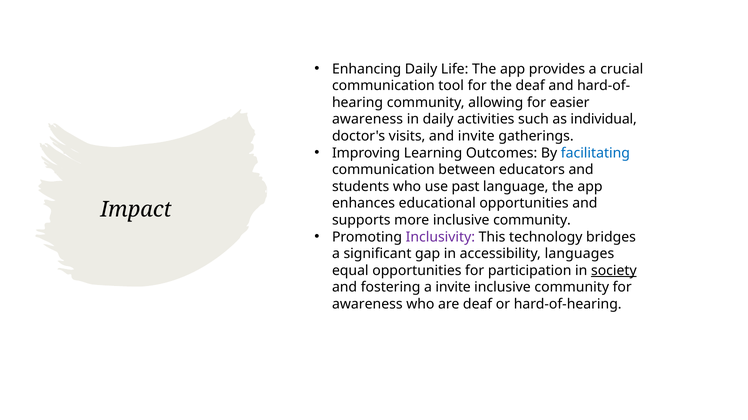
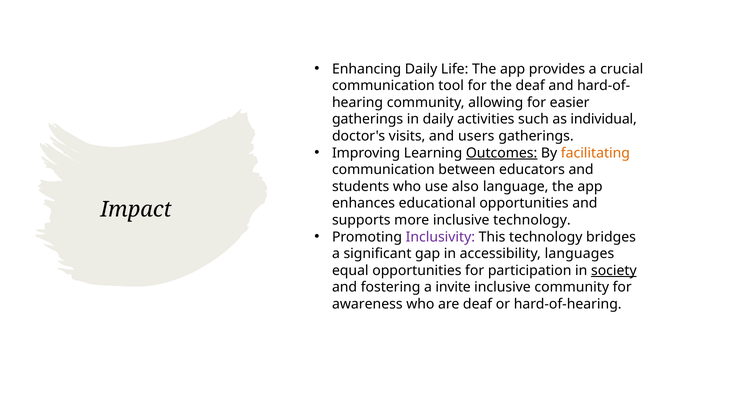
awareness at (368, 120): awareness -> gatherings
and invite: invite -> users
Outcomes underline: none -> present
facilitating colour: blue -> orange
past: past -> also
more inclusive community: community -> technology
